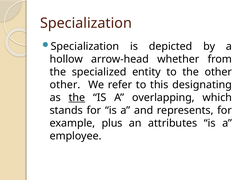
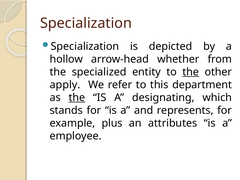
the at (191, 72) underline: none -> present
other at (65, 85): other -> apply
designating: designating -> department
overlapping: overlapping -> designating
